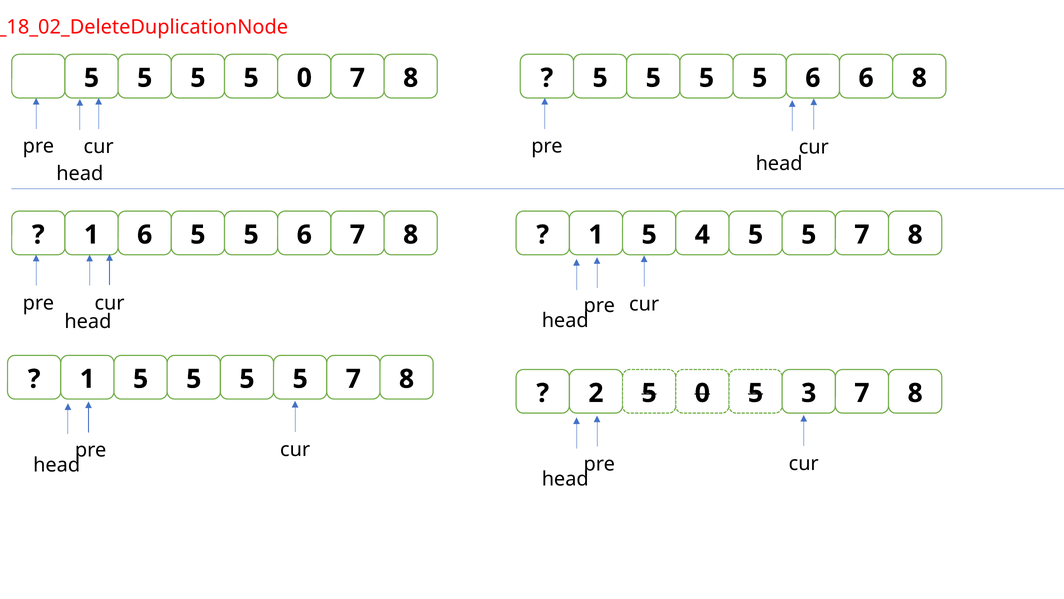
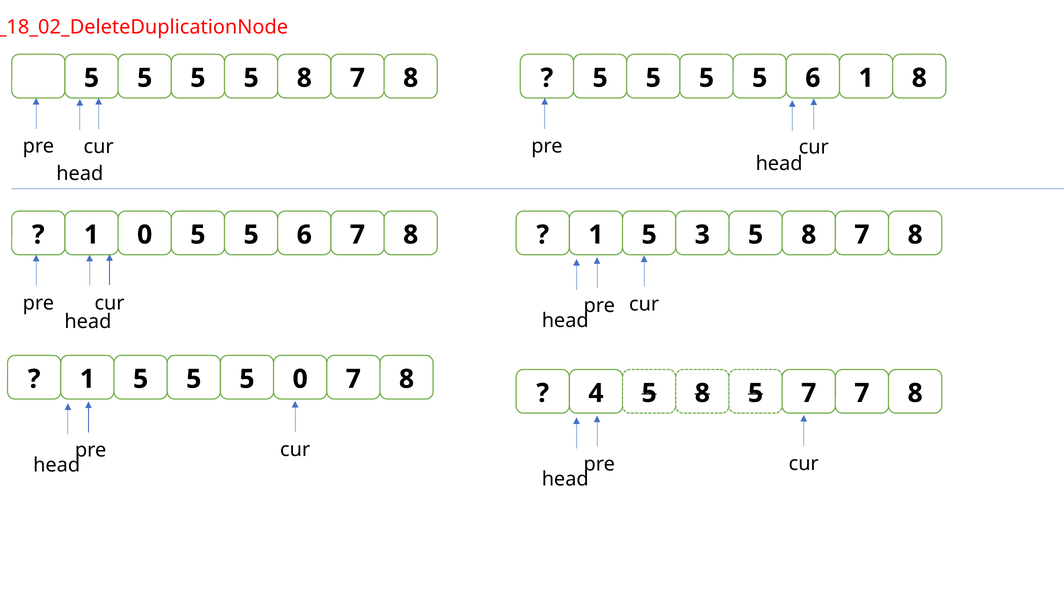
5 5 0: 0 -> 8
6 6: 6 -> 1
1 6: 6 -> 0
4: 4 -> 3
5 at (809, 235): 5 -> 8
5 at (300, 379): 5 -> 0
2: 2 -> 4
0 at (702, 393): 0 -> 8
5 3: 3 -> 7
